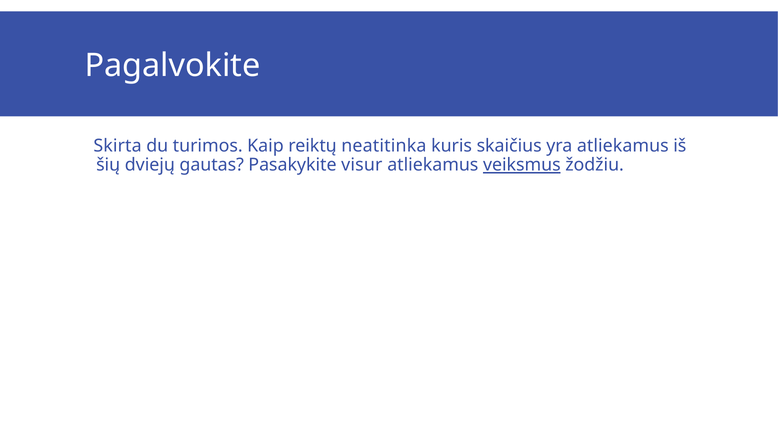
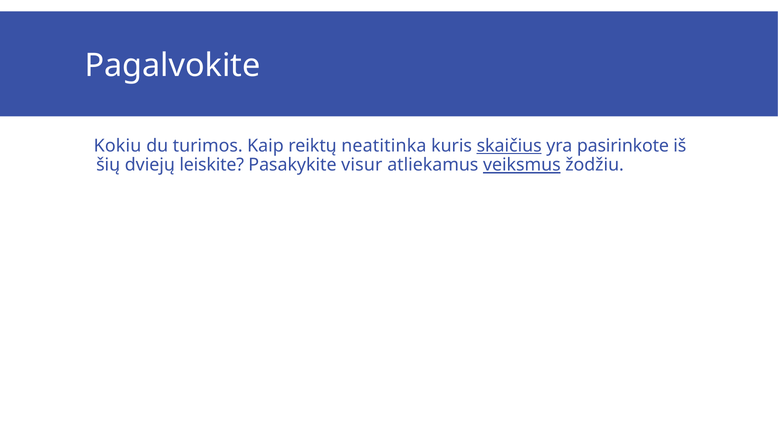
Skirta: Skirta -> Kokiu
skaičius underline: none -> present
yra atliekamus: atliekamus -> pasirinkote
gautas: gautas -> leiskite
